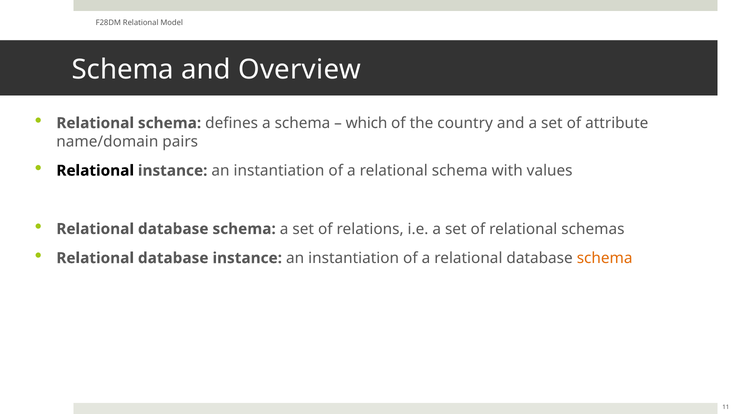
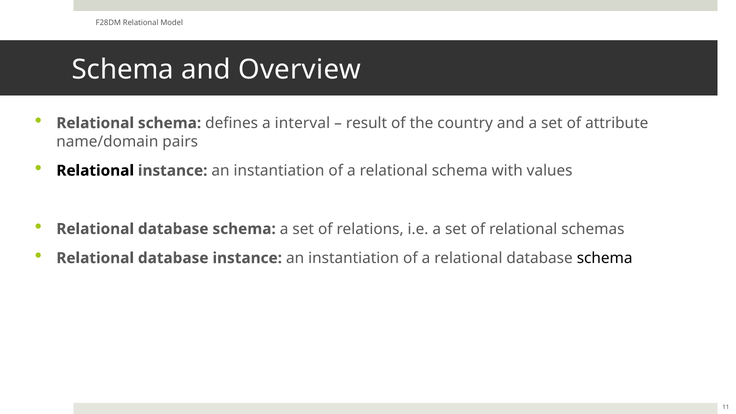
a schema: schema -> interval
which: which -> result
schema at (605, 258) colour: orange -> black
